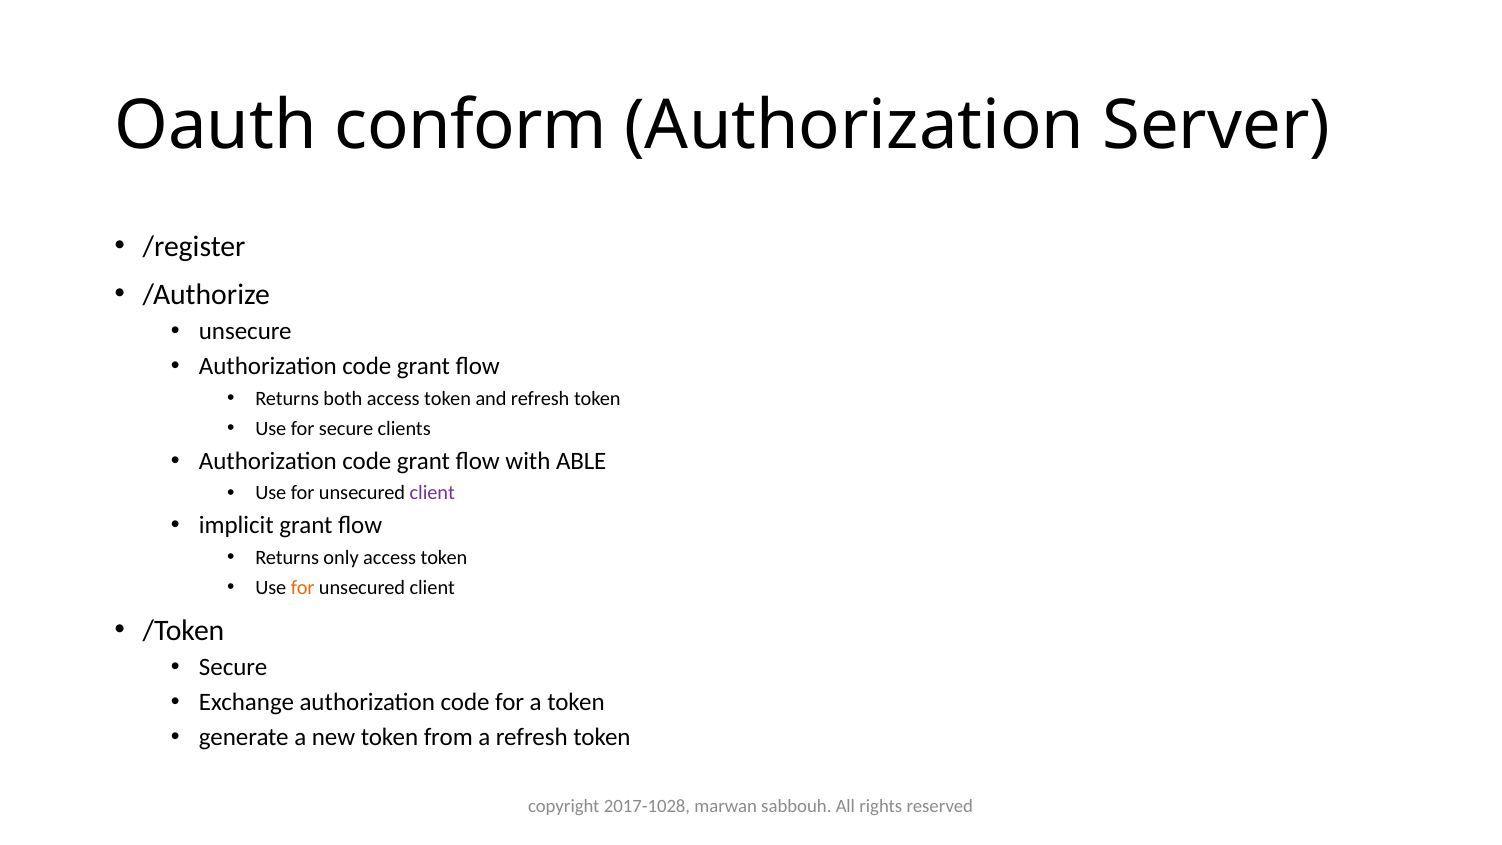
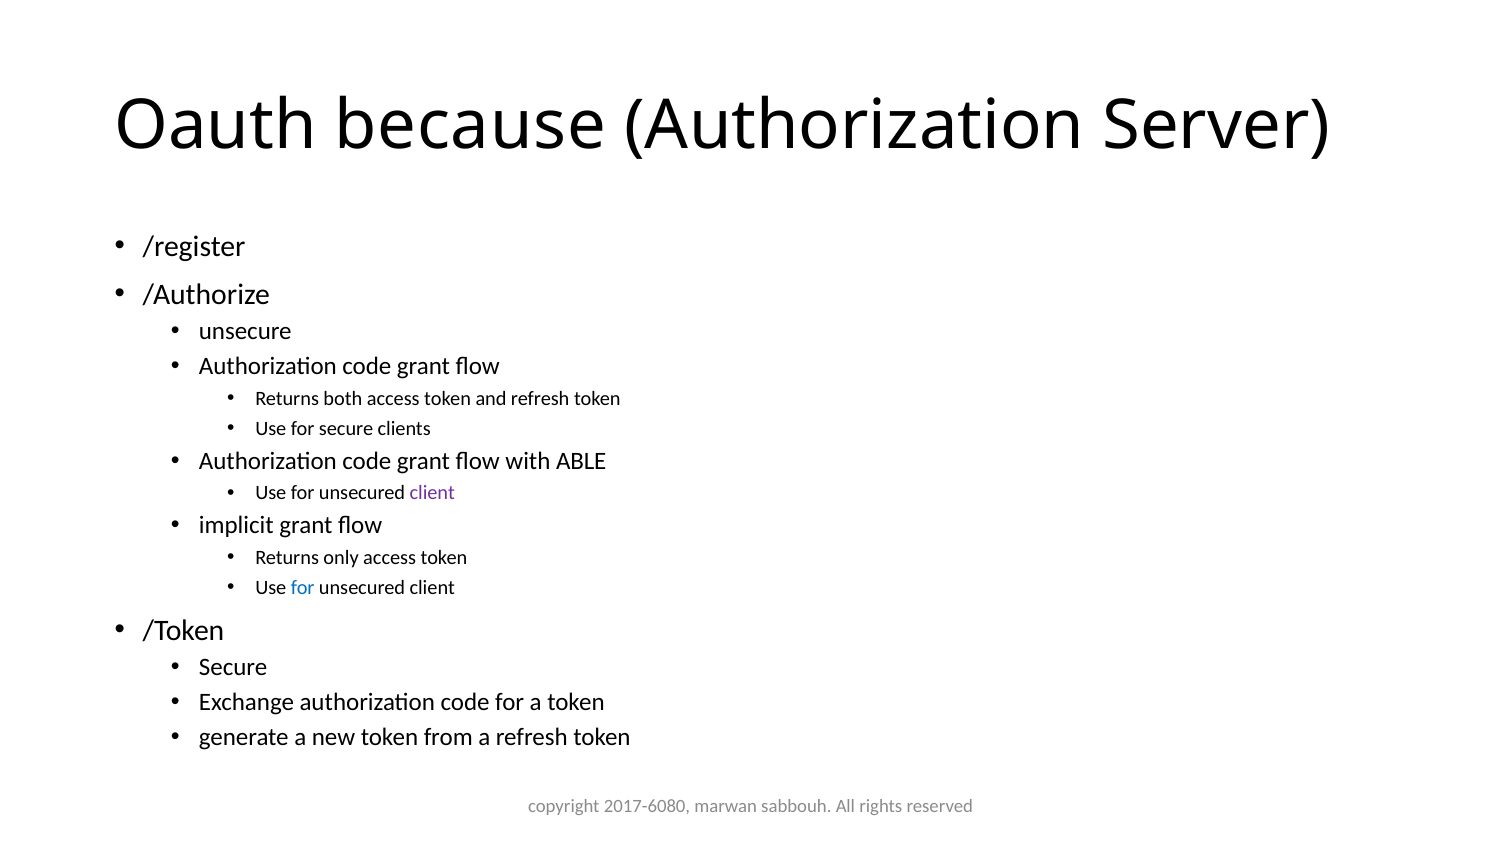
conform: conform -> because
for at (303, 588) colour: orange -> blue
2017-1028: 2017-1028 -> 2017-6080
